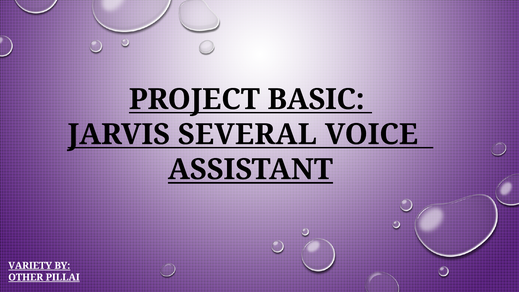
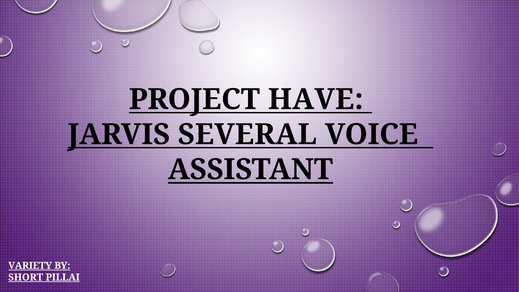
BASIC: BASIC -> HAVE
OTHER: OTHER -> SHORT
